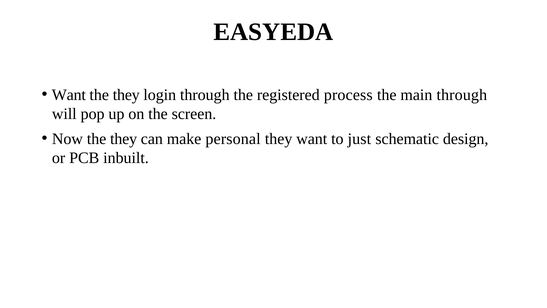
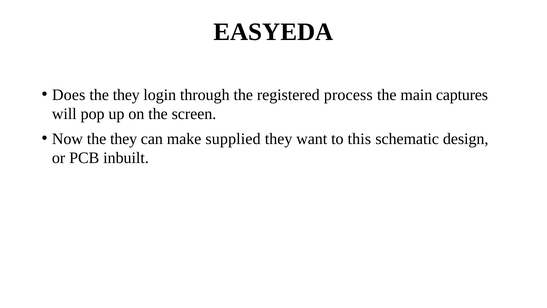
Want at (69, 95): Want -> Does
main through: through -> captures
personal: personal -> supplied
just: just -> this
